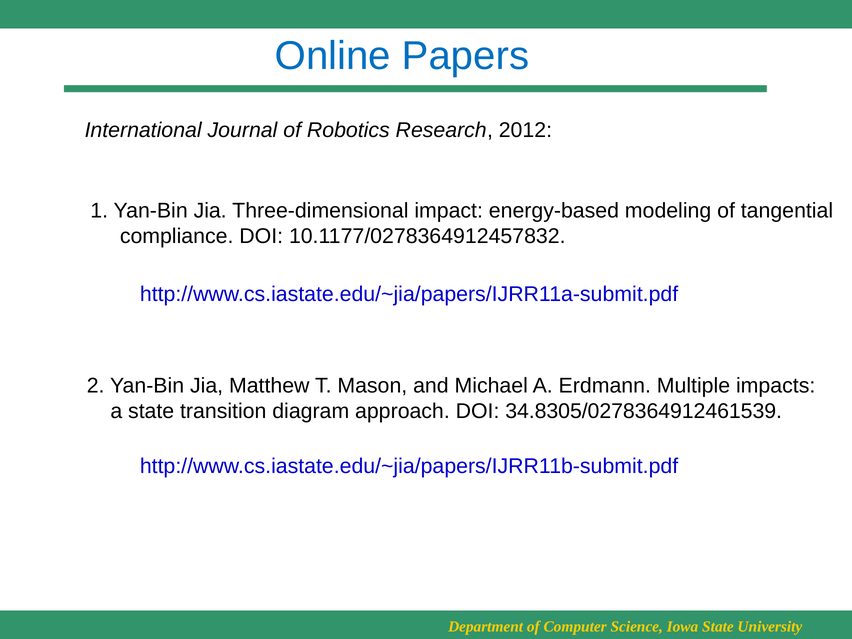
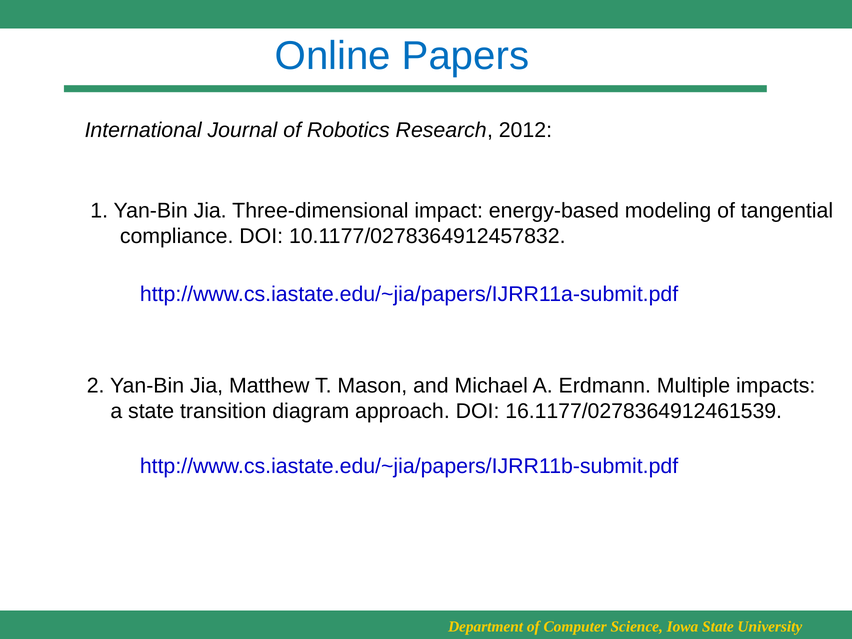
34.8305/0278364912461539: 34.8305/0278364912461539 -> 16.1177/0278364912461539
